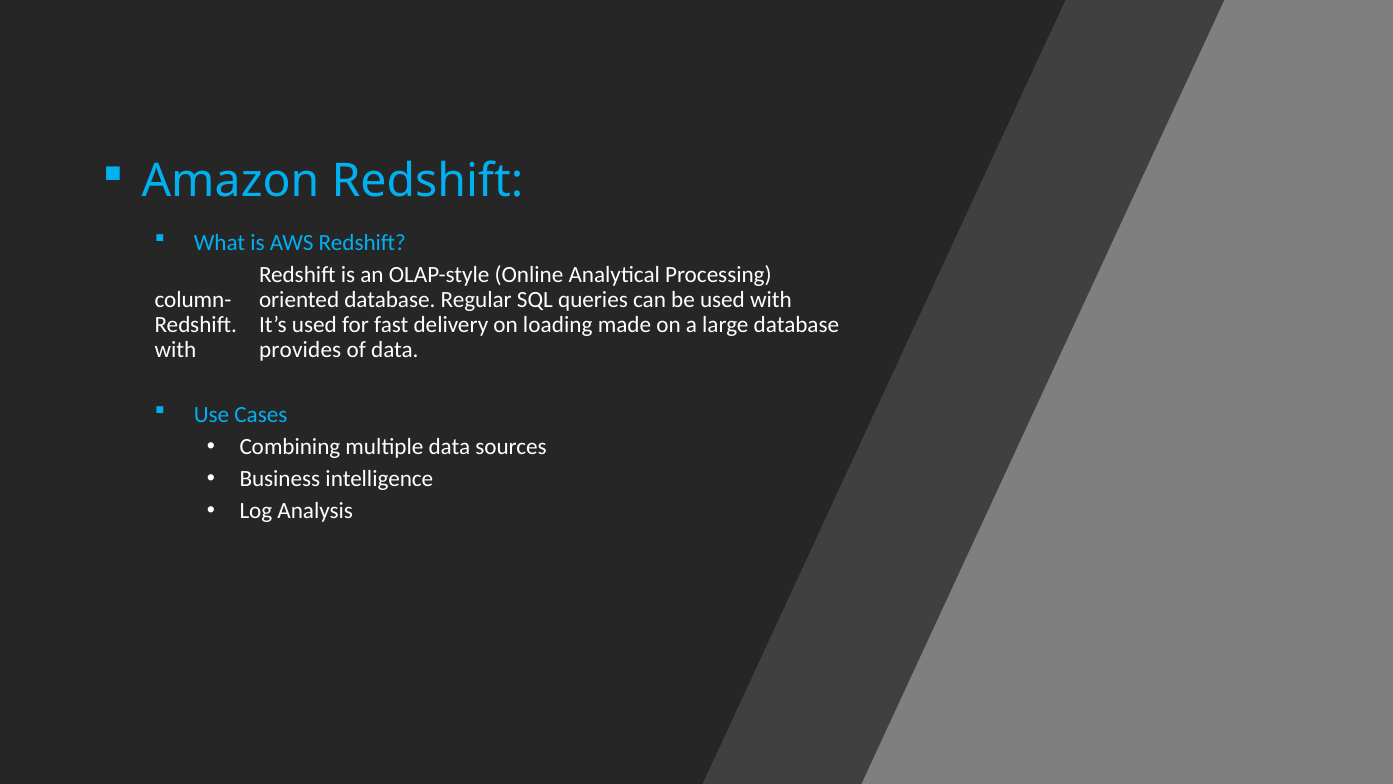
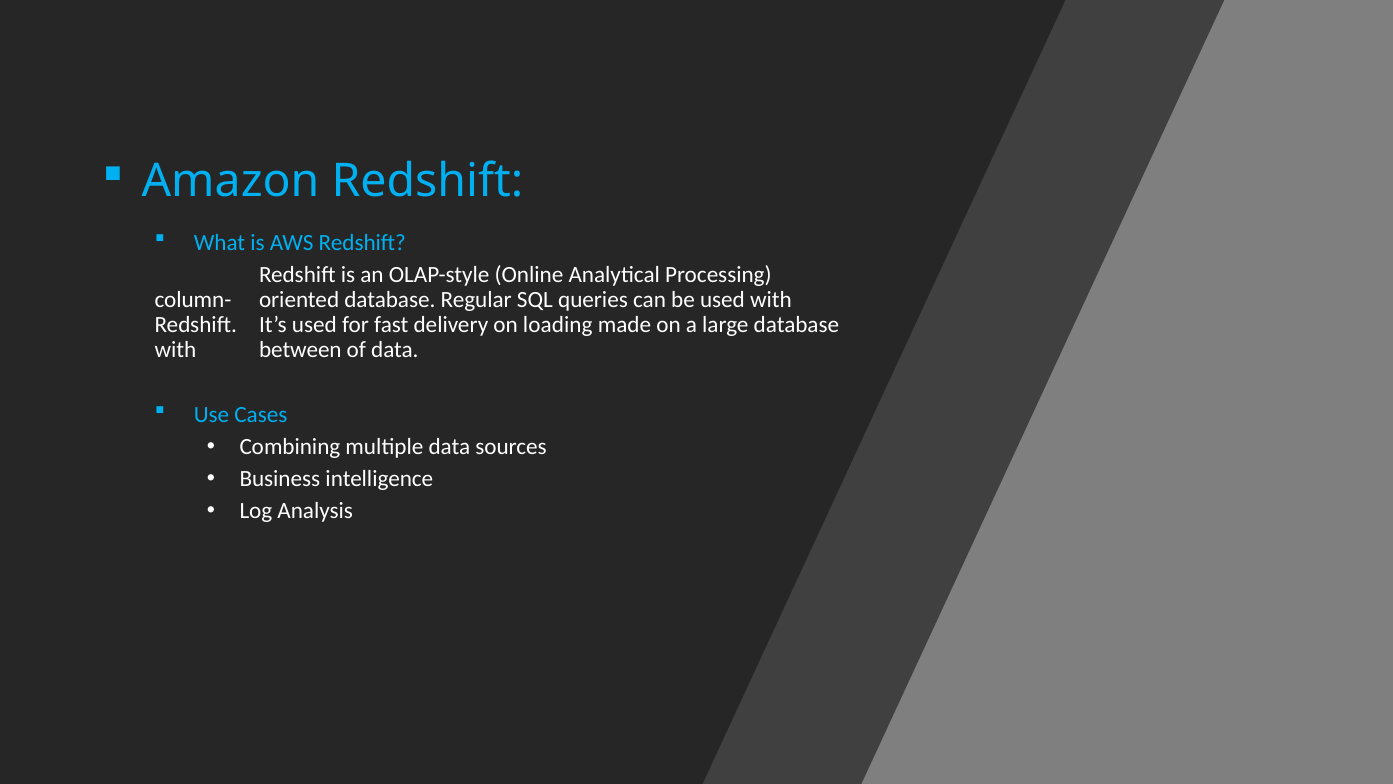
provides: provides -> between
